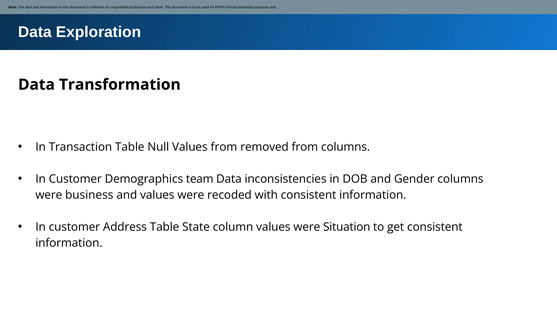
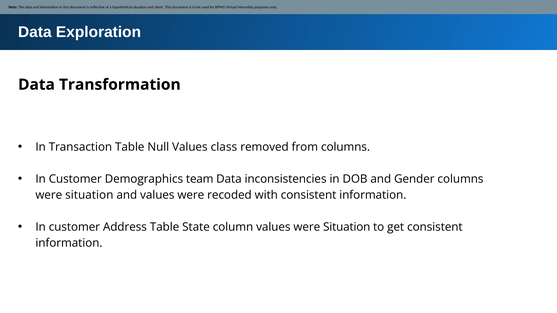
Values from: from -> class
business at (89, 195): business -> situation
